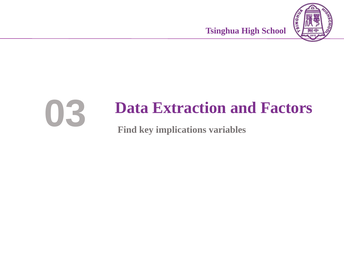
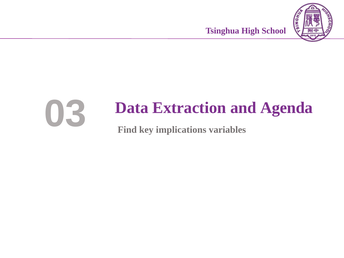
Factors: Factors -> Agenda
